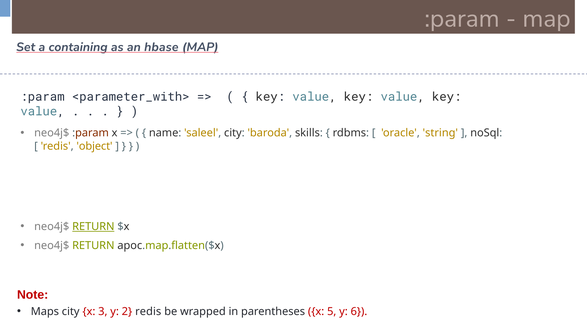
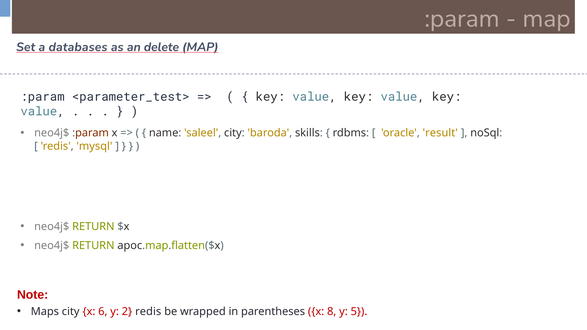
containing: containing -> databases
hbase: hbase -> delete
<parameter_with>: <parameter_with> -> <parameter_test>
string: string -> result
object: object -> mysql
RETURN at (93, 227) underline: present -> none
3: 3 -> 6
5: 5 -> 8
6: 6 -> 5
